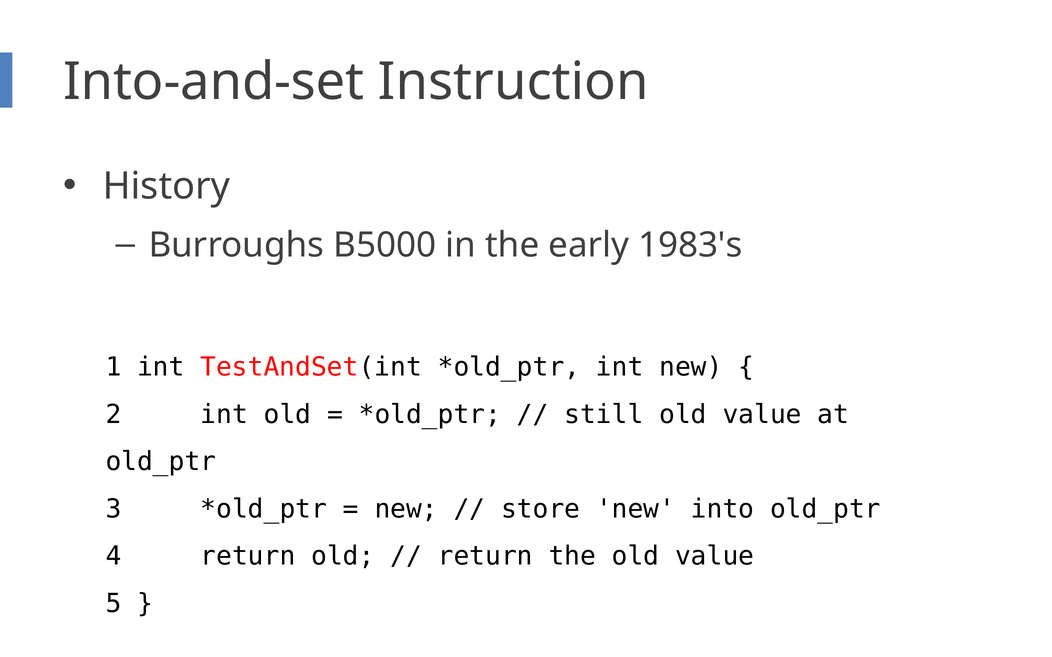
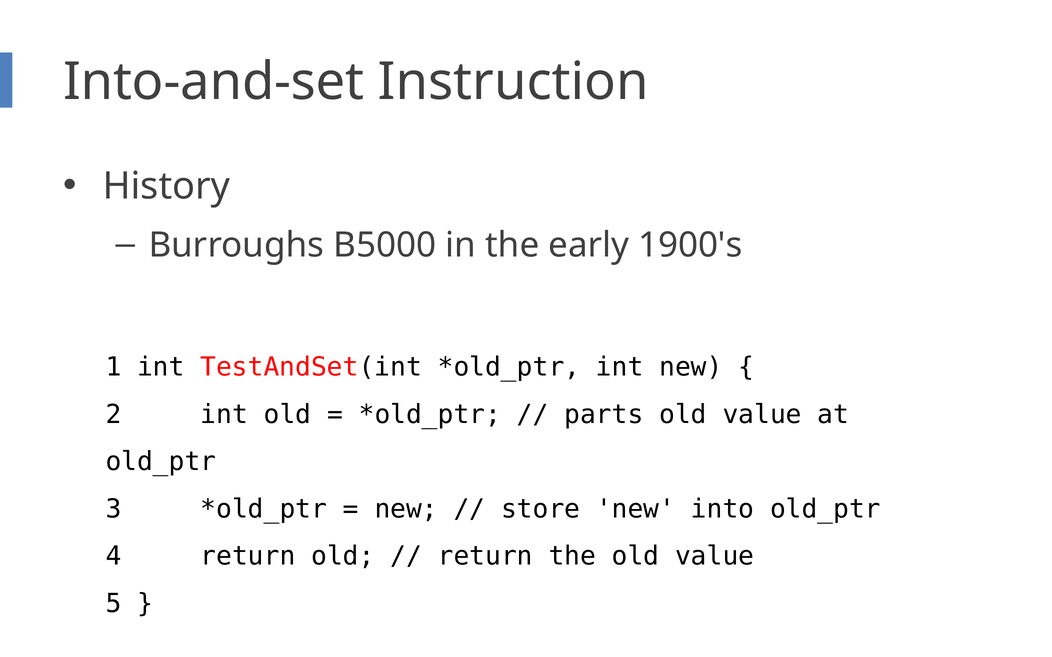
1983's: 1983's -> 1900's
still: still -> parts
